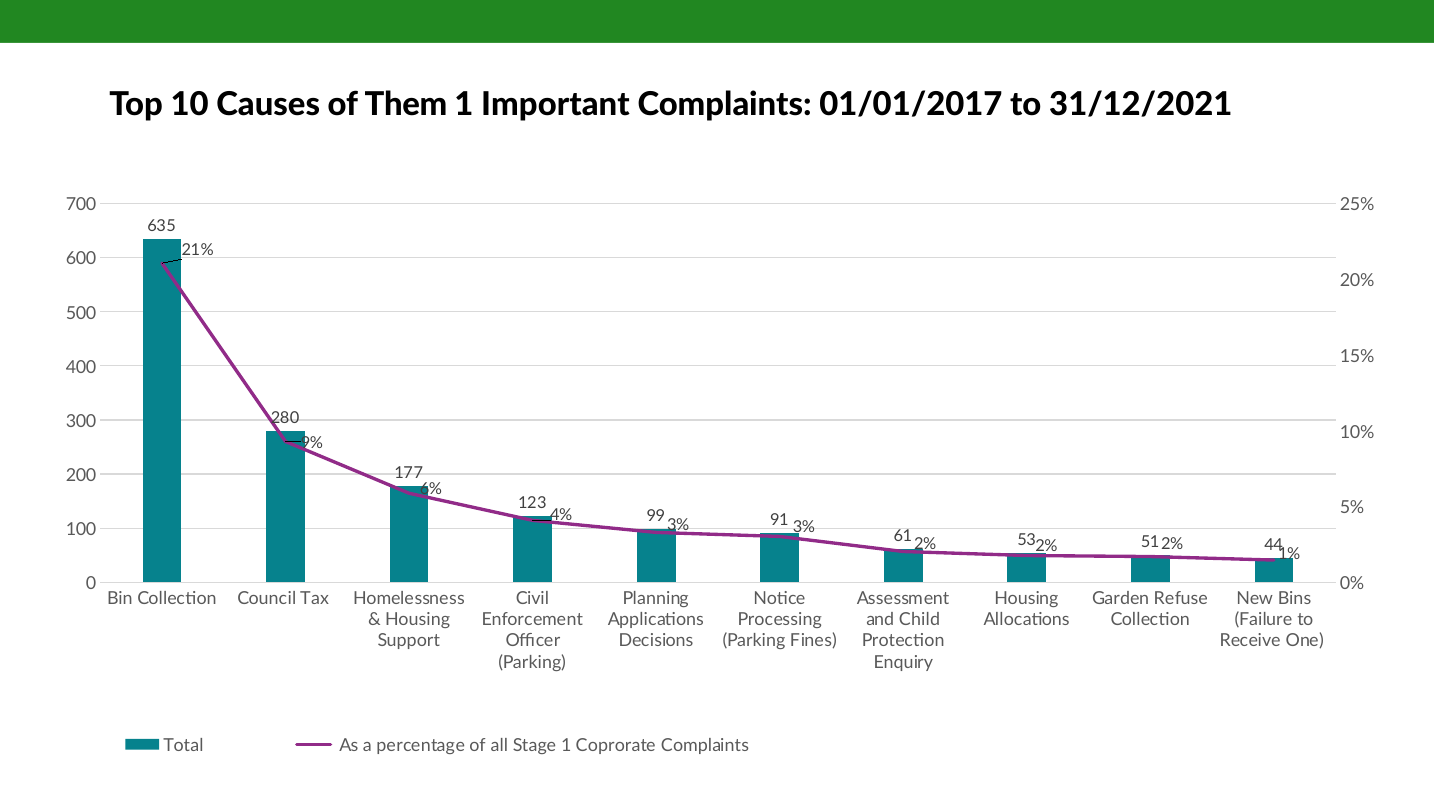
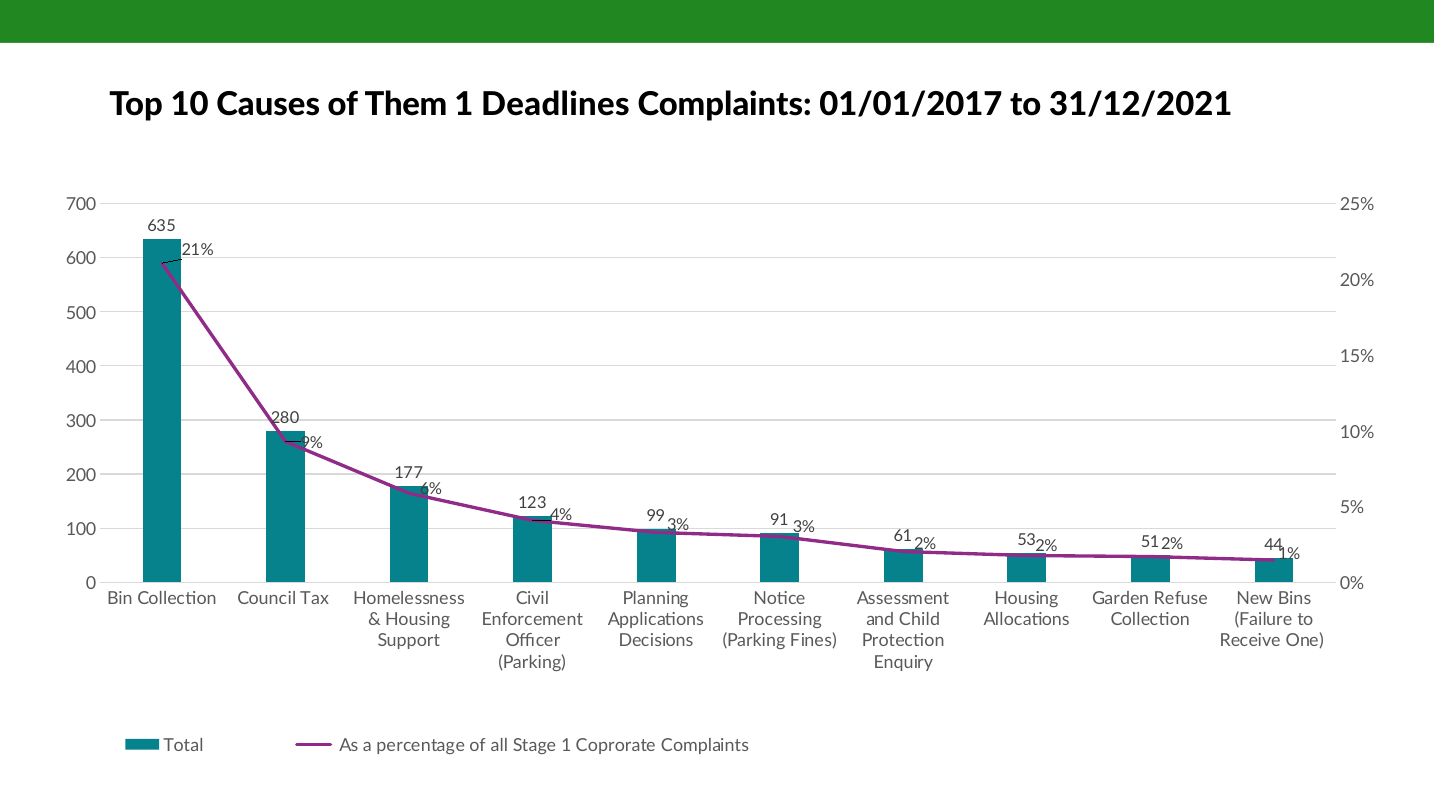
Important: Important -> Deadlines
